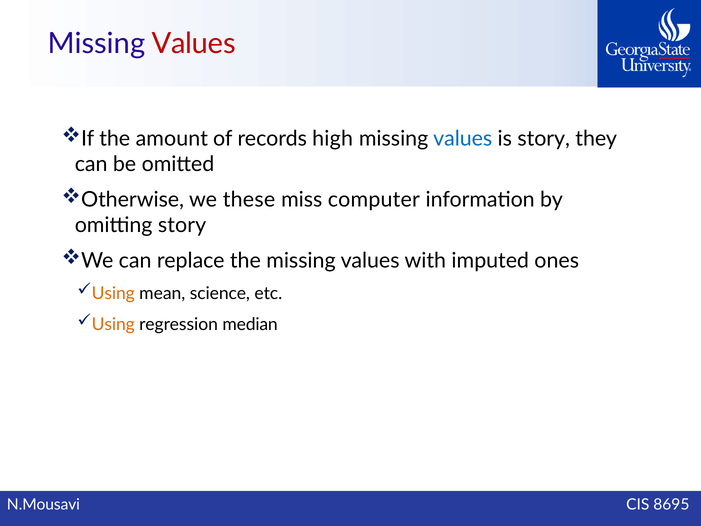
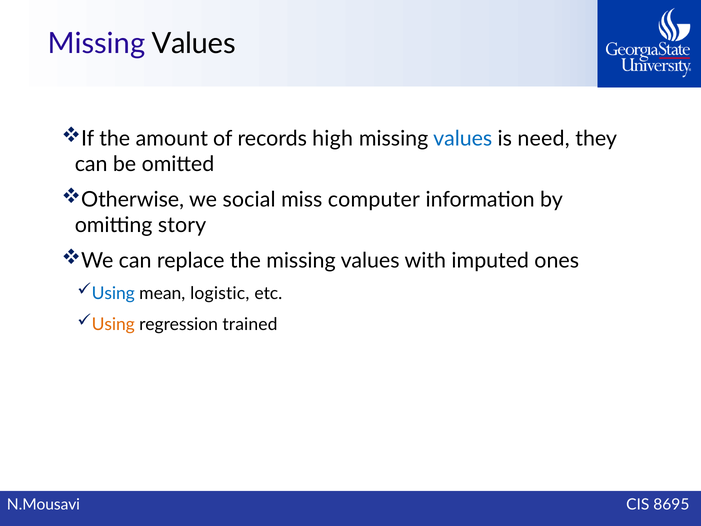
Values at (194, 44) colour: red -> black
is story: story -> need
these: these -> social
Using at (113, 293) colour: orange -> blue
science: science -> logistic
median: median -> trained
